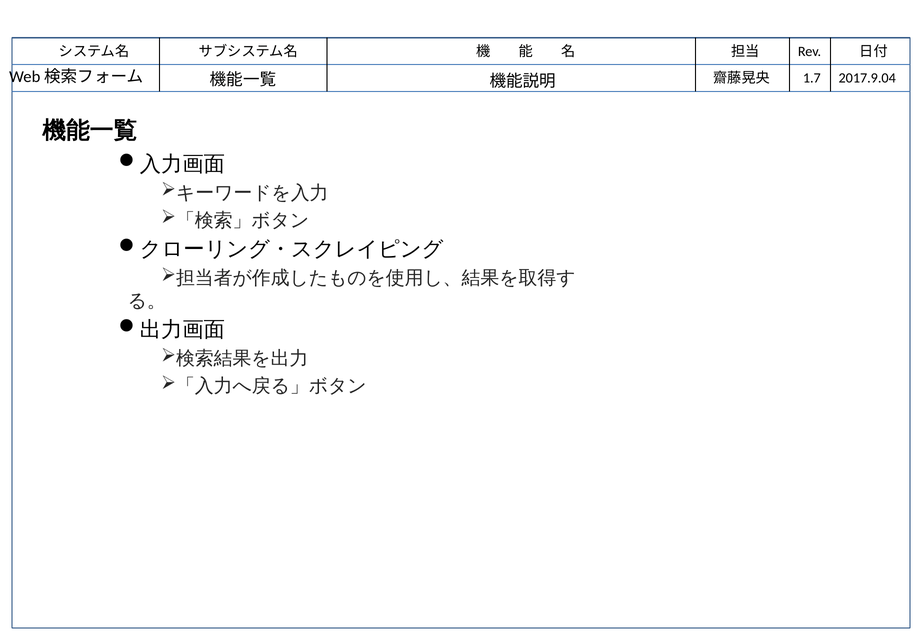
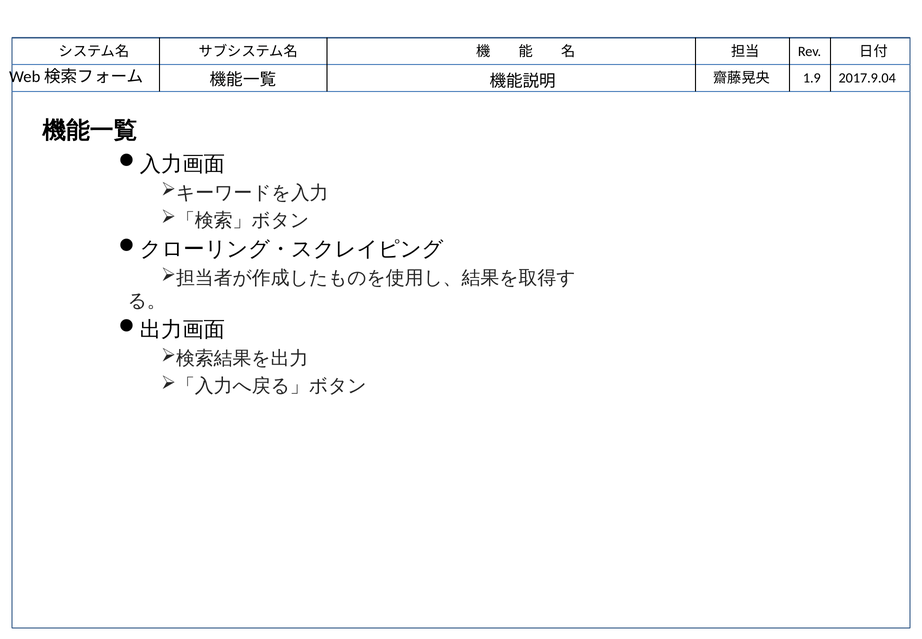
1.7: 1.7 -> 1.9
